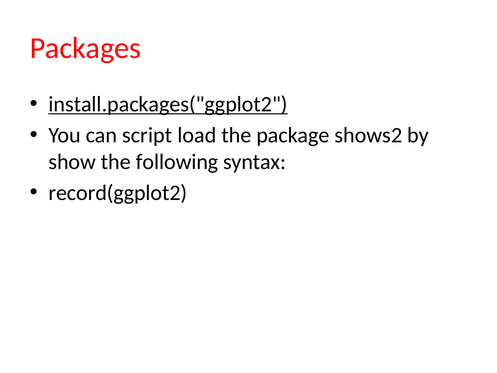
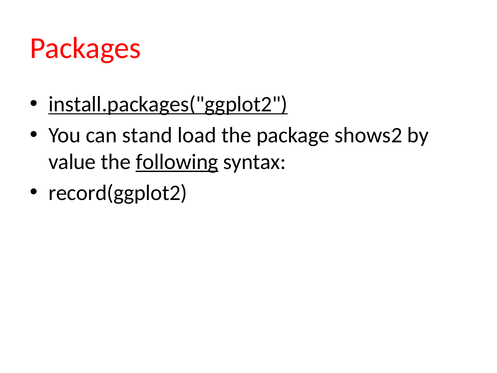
script: script -> stand
show: show -> value
following underline: none -> present
